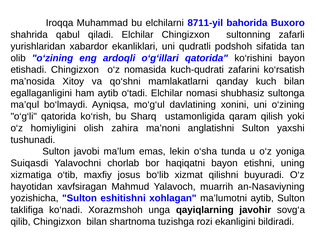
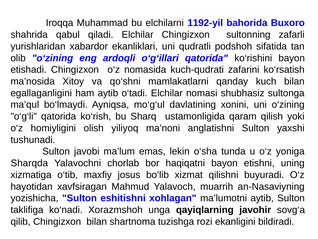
8711-yil: 8711-yil -> 1192-yil
zahira: zahira -> yiliyoq
Suiqasdi: Suiqasdi -> Sharqda
